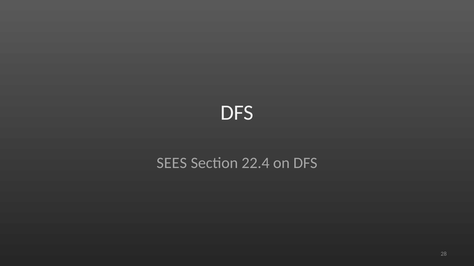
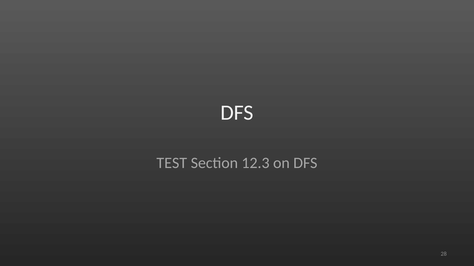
SEES: SEES -> TEST
22.4: 22.4 -> 12.3
